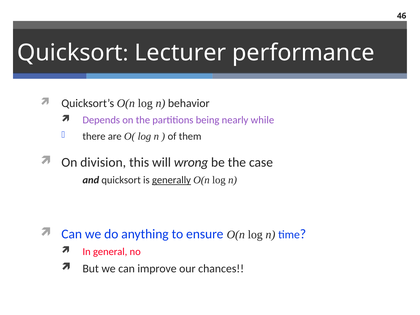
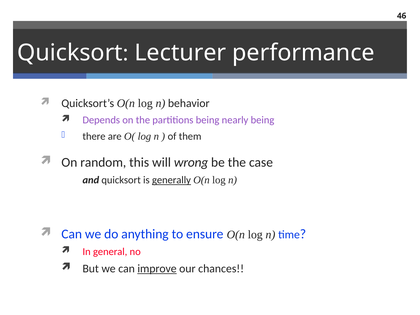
nearly while: while -> being
division: division -> random
improve underline: none -> present
